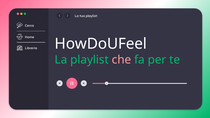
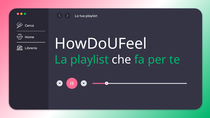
che colour: pink -> white
